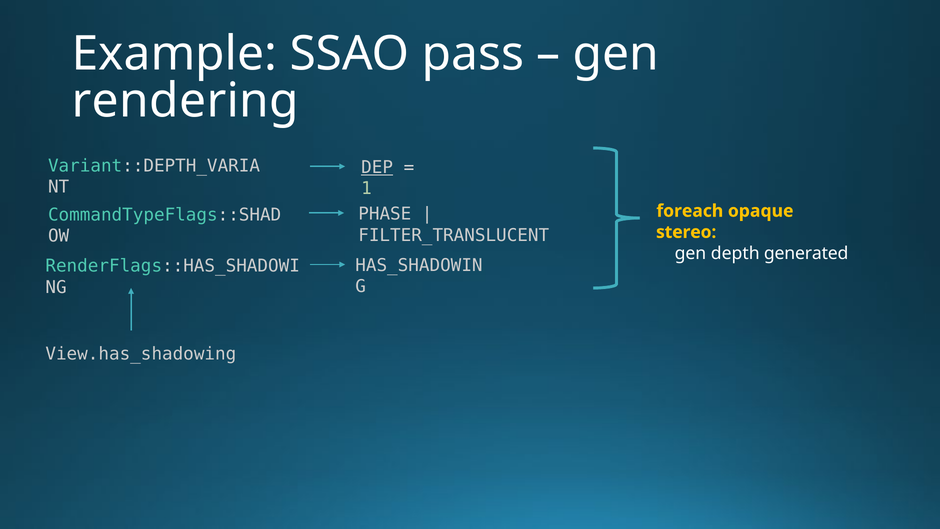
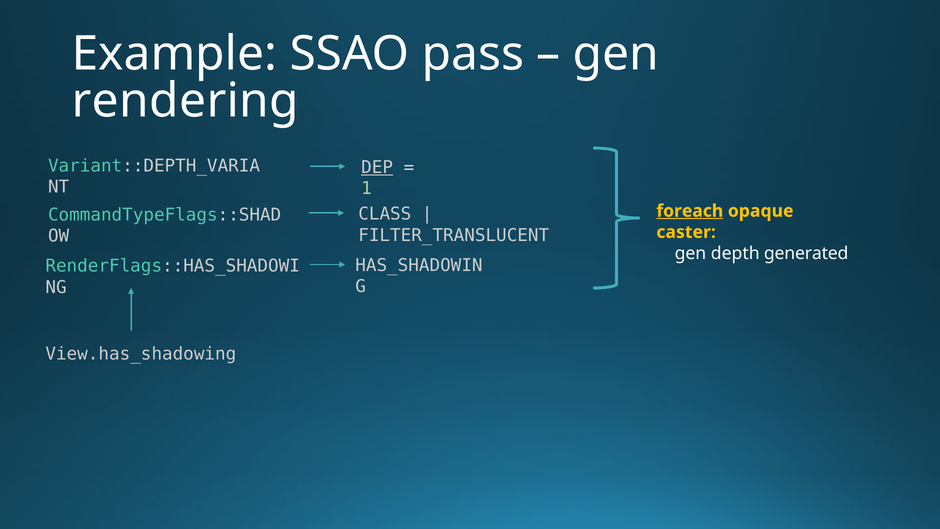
PHASE: PHASE -> CLASS
foreach underline: none -> present
stereo: stereo -> caster
